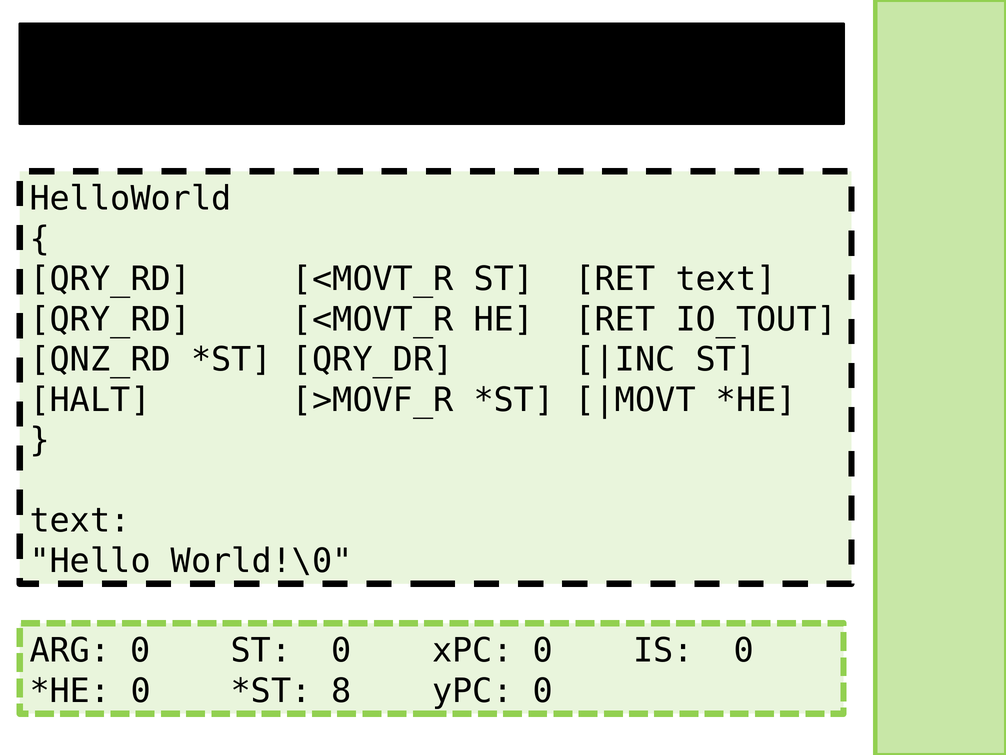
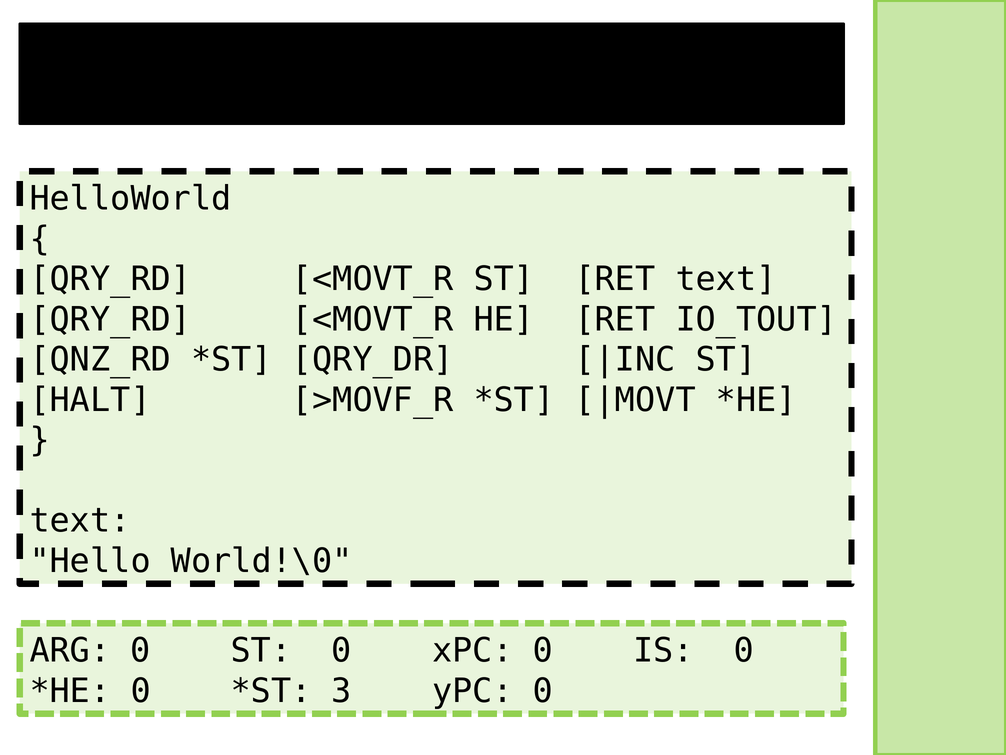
8: 8 -> 3
